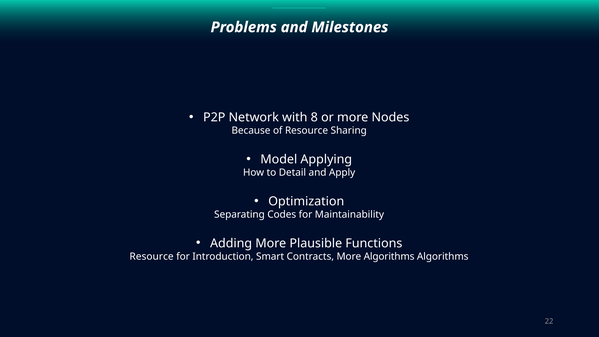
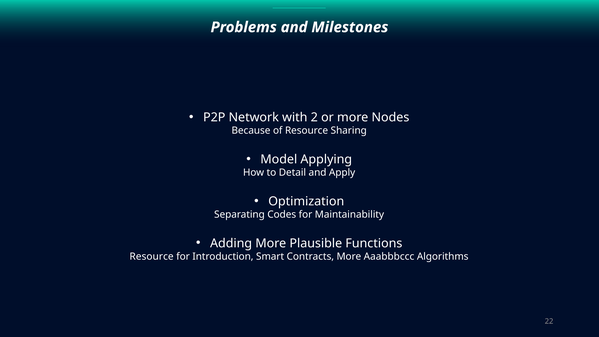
8: 8 -> 2
More Algorithms: Algorithms -> Aaabbbccc
